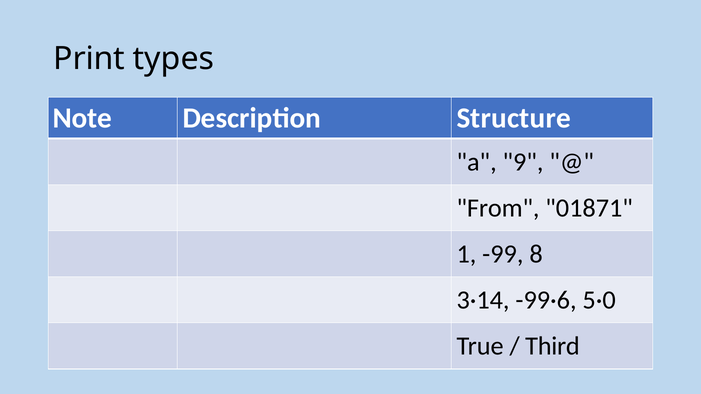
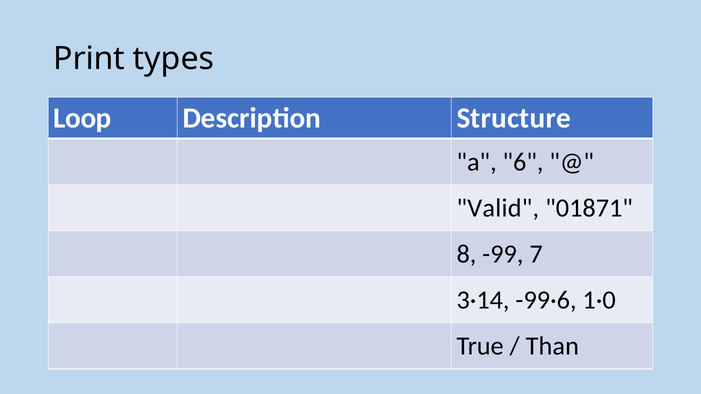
Note: Note -> Loop
9: 9 -> 6
From: From -> Valid
1: 1 -> 8
8: 8 -> 7
5·0: 5·0 -> 1·0
Third: Third -> Than
